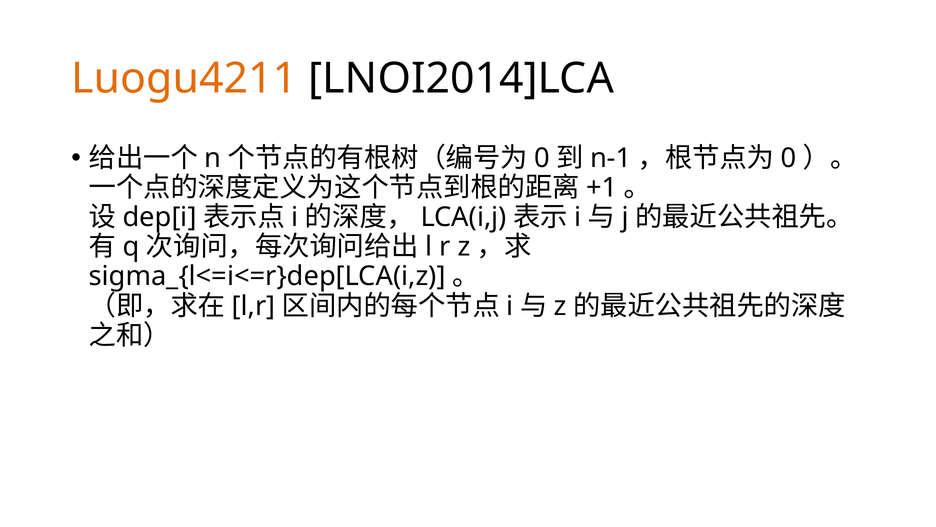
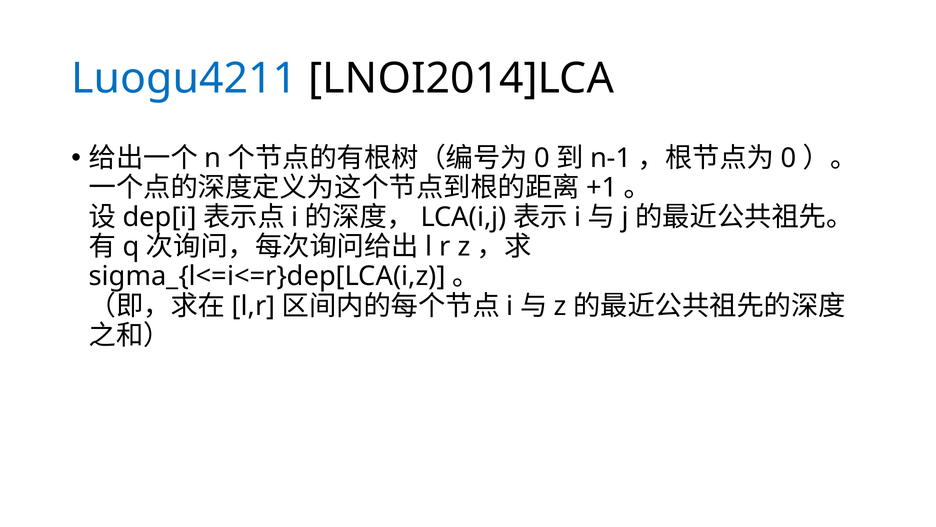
Luogu4211 colour: orange -> blue
